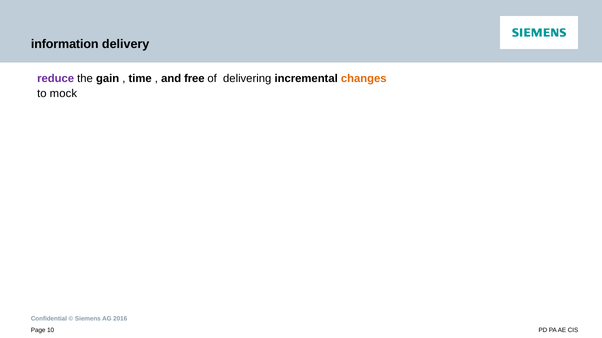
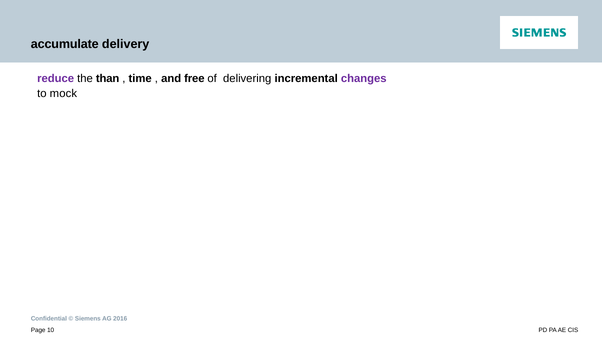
information: information -> accumulate
gain: gain -> than
changes colour: orange -> purple
